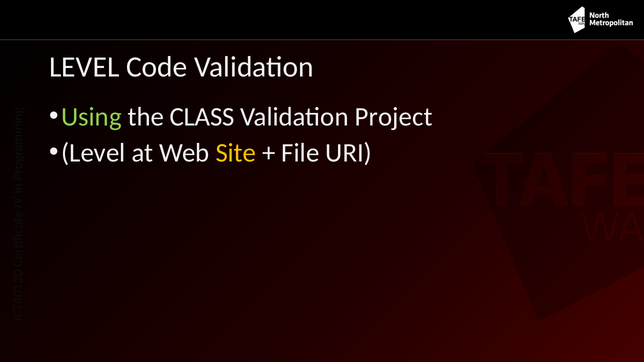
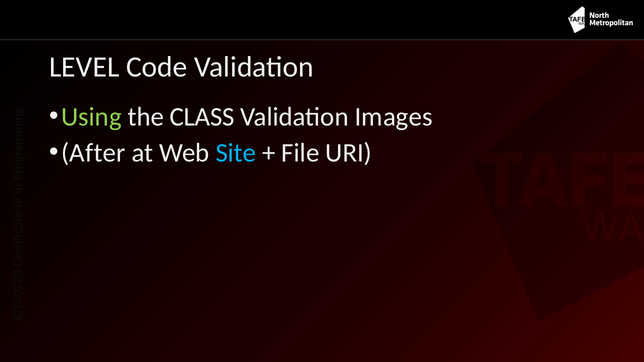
Project: Project -> Images
Level at (93, 153): Level -> After
Site colour: yellow -> light blue
